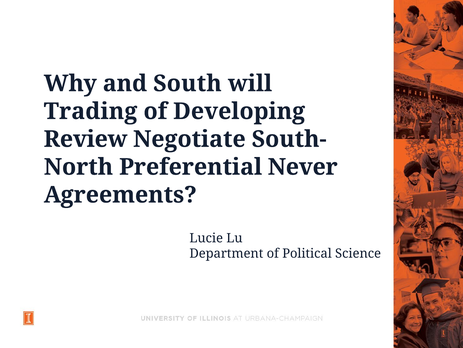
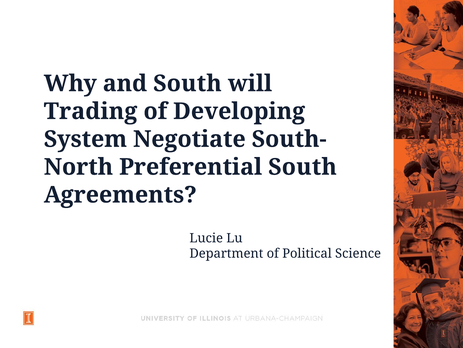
Review: Review -> System
Preferential Never: Never -> South
